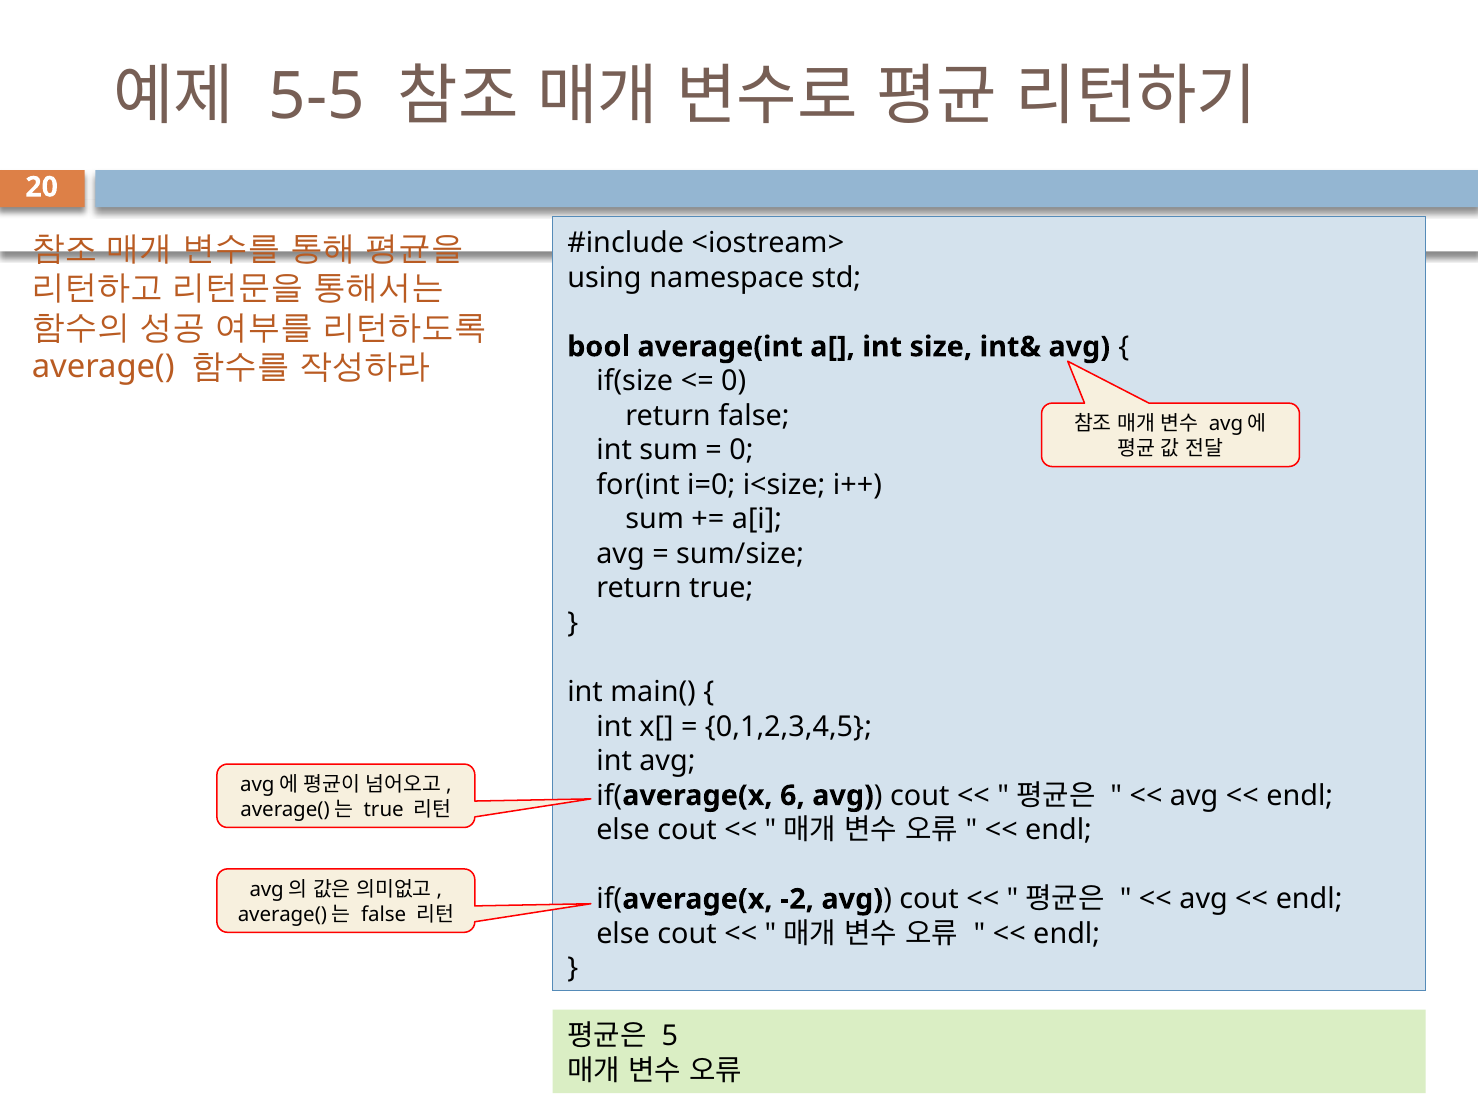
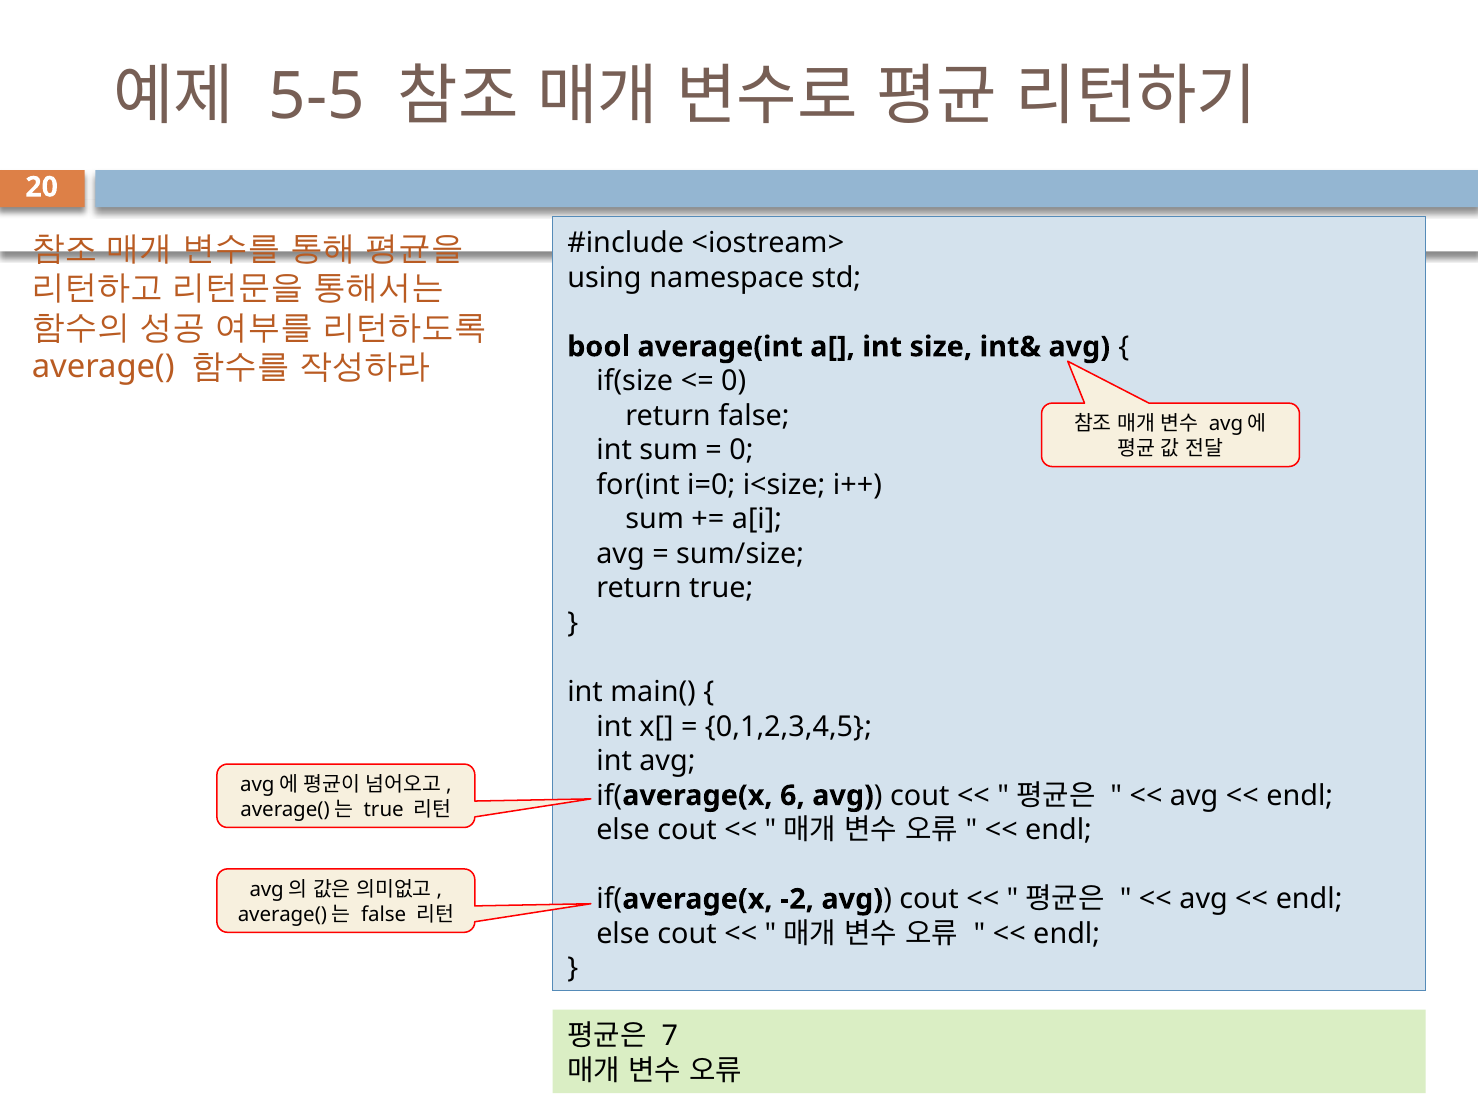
5: 5 -> 7
